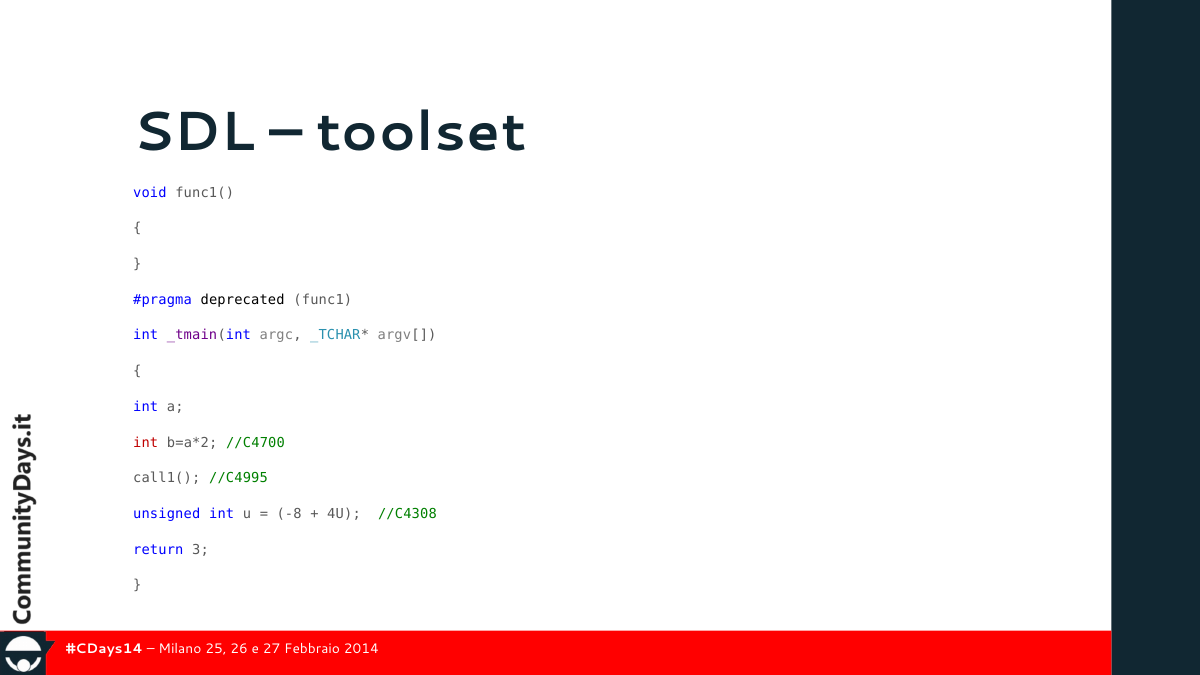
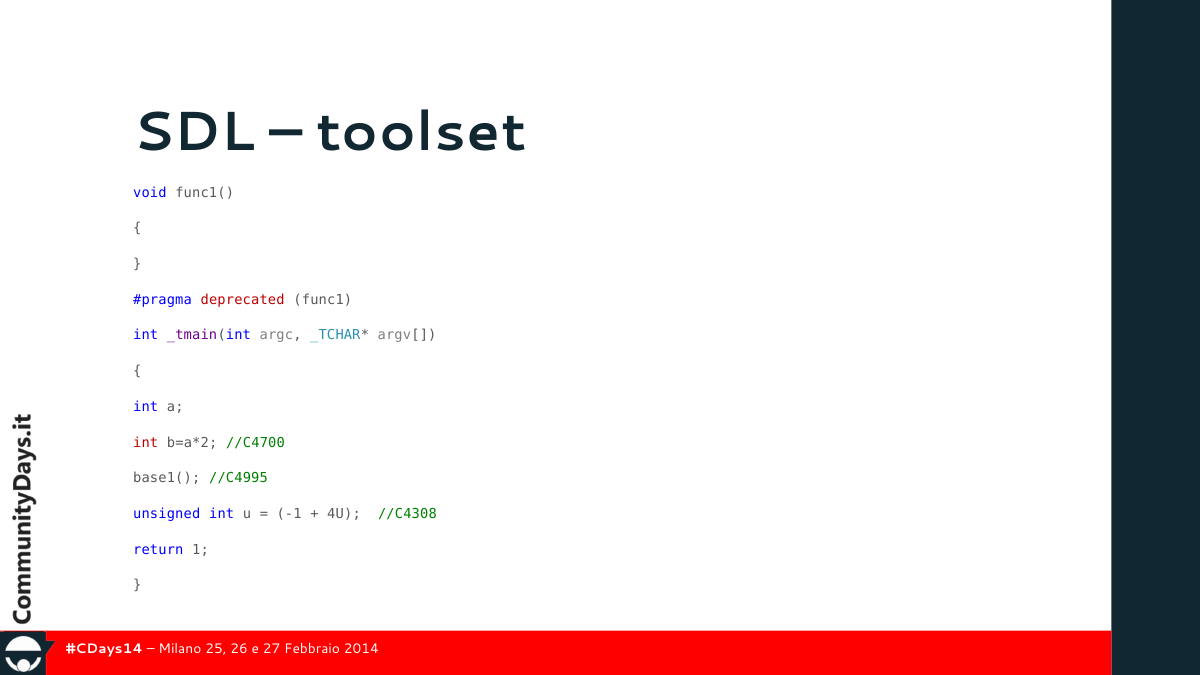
deprecated colour: black -> red
call1(: call1( -> base1(
-8: -8 -> -1
3: 3 -> 1
